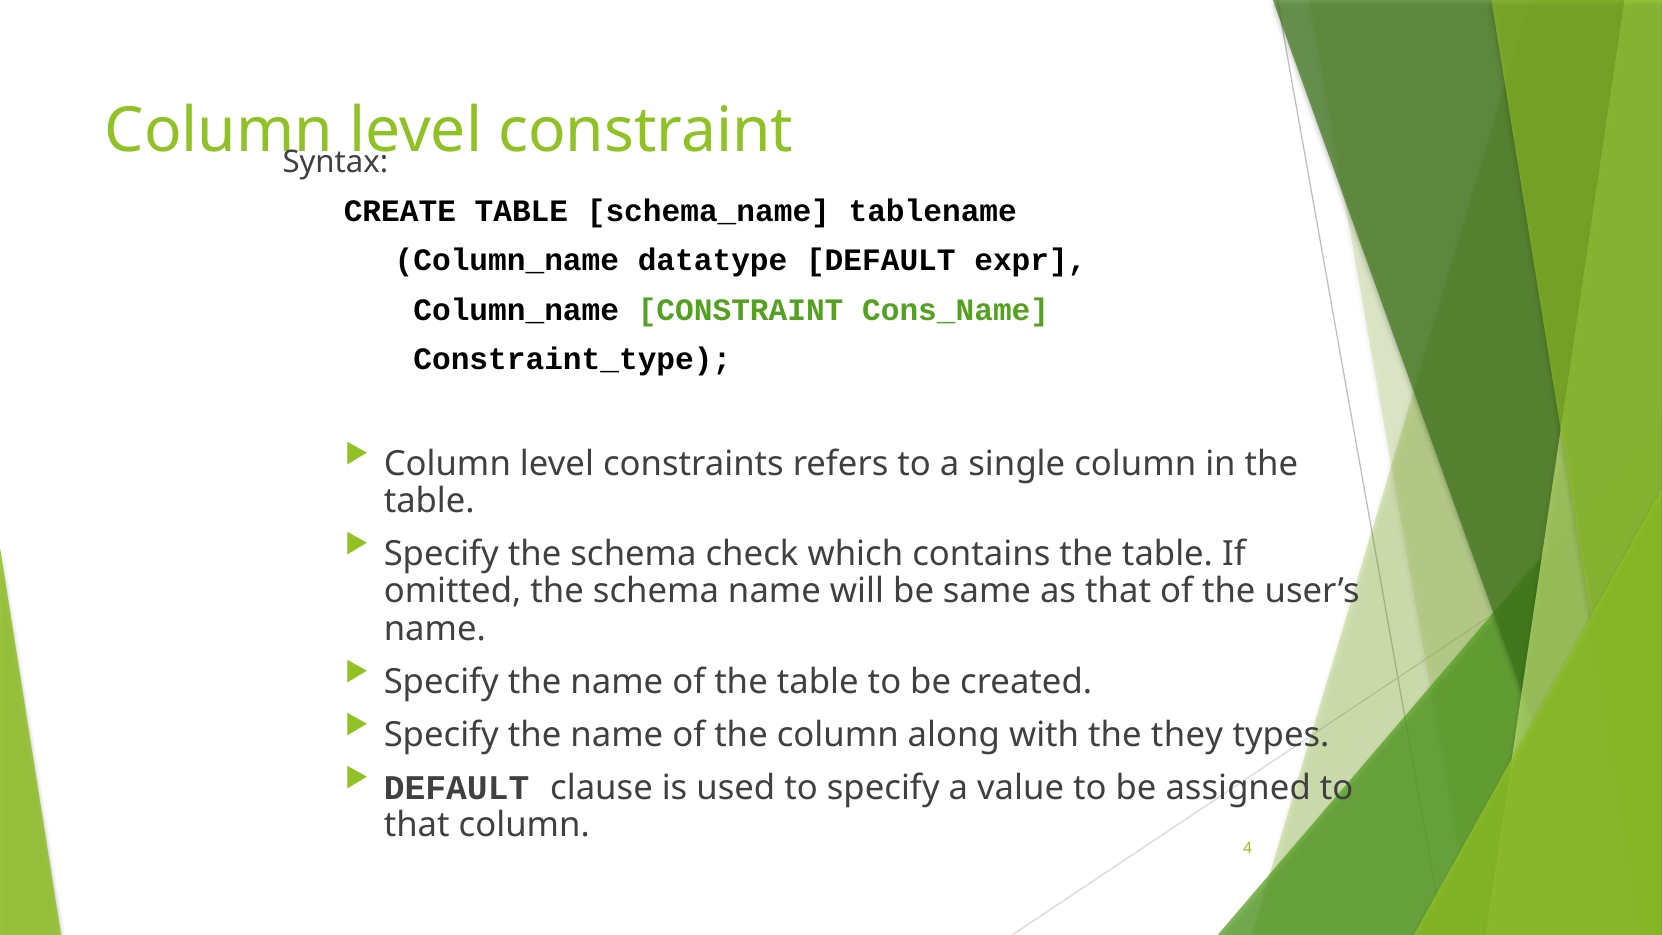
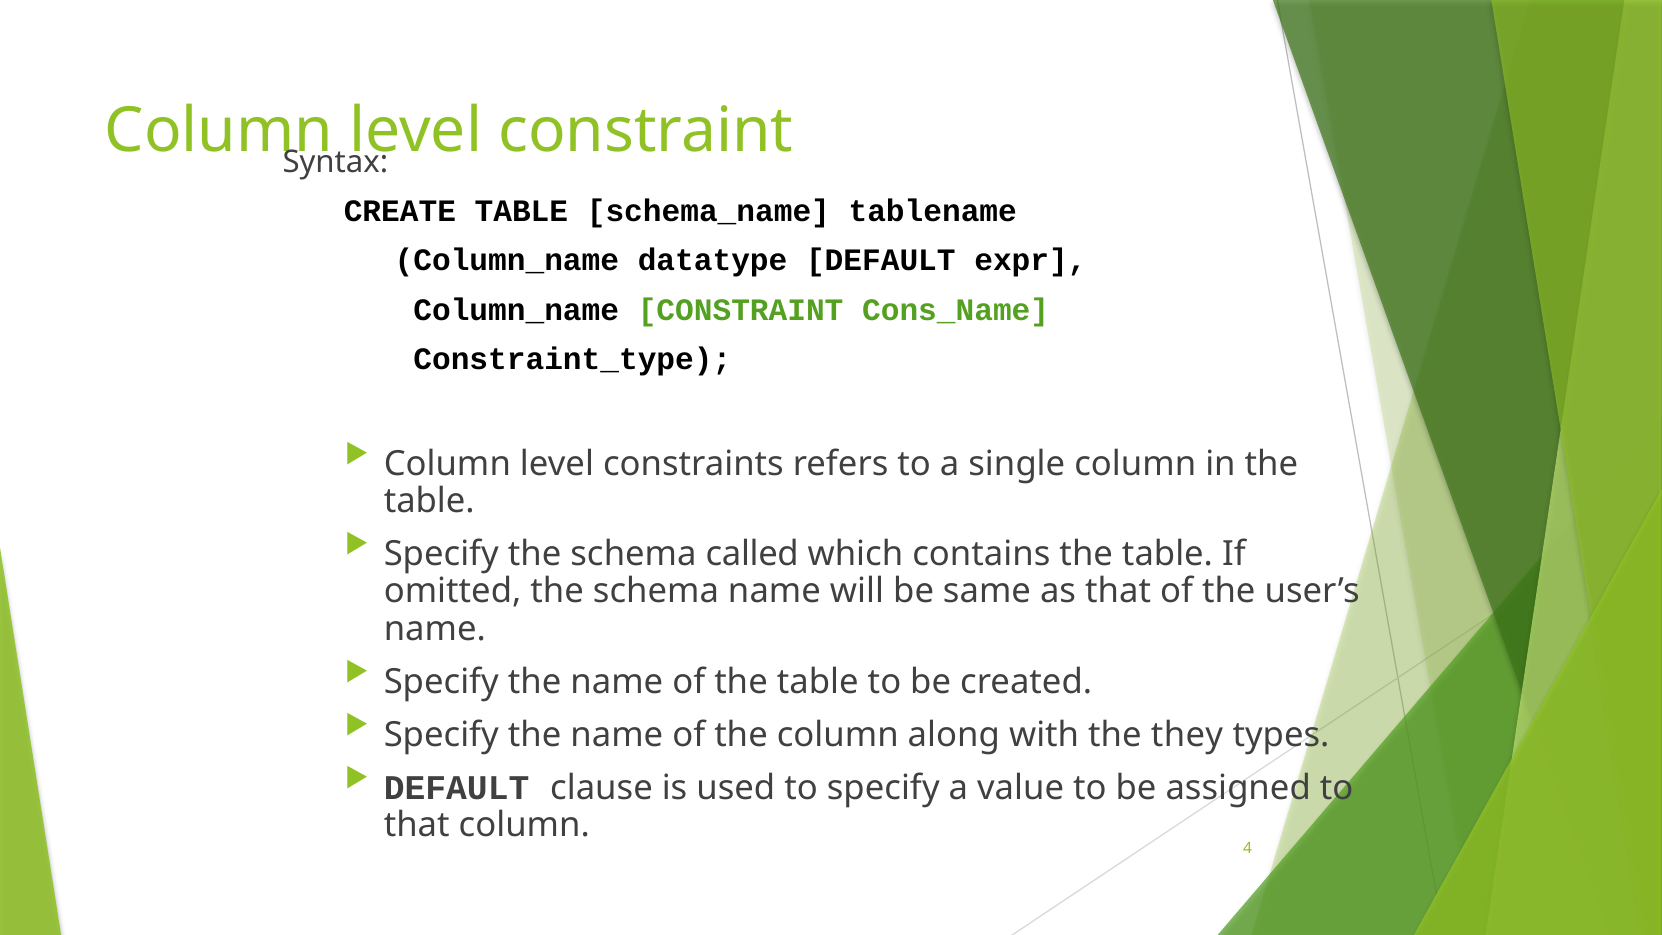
check: check -> called
